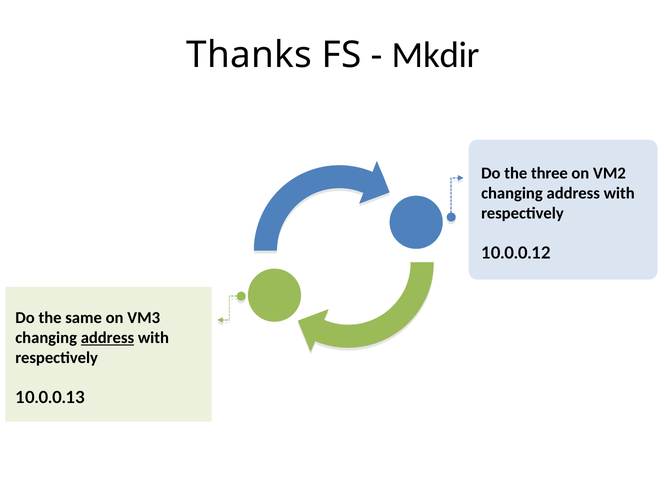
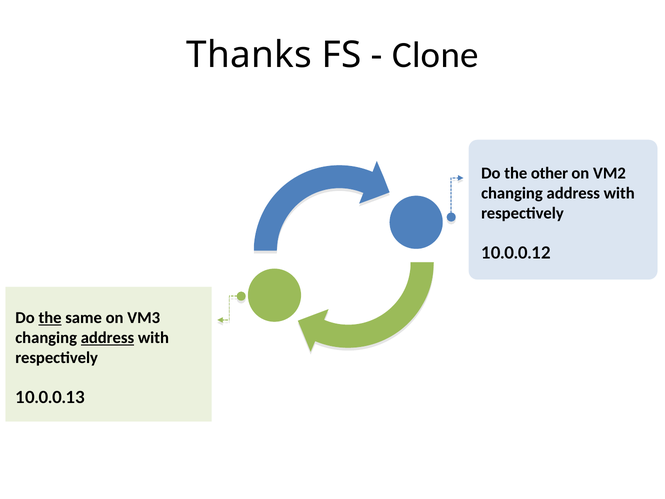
Mkdir: Mkdir -> Clone
three: three -> other
the at (50, 318) underline: none -> present
